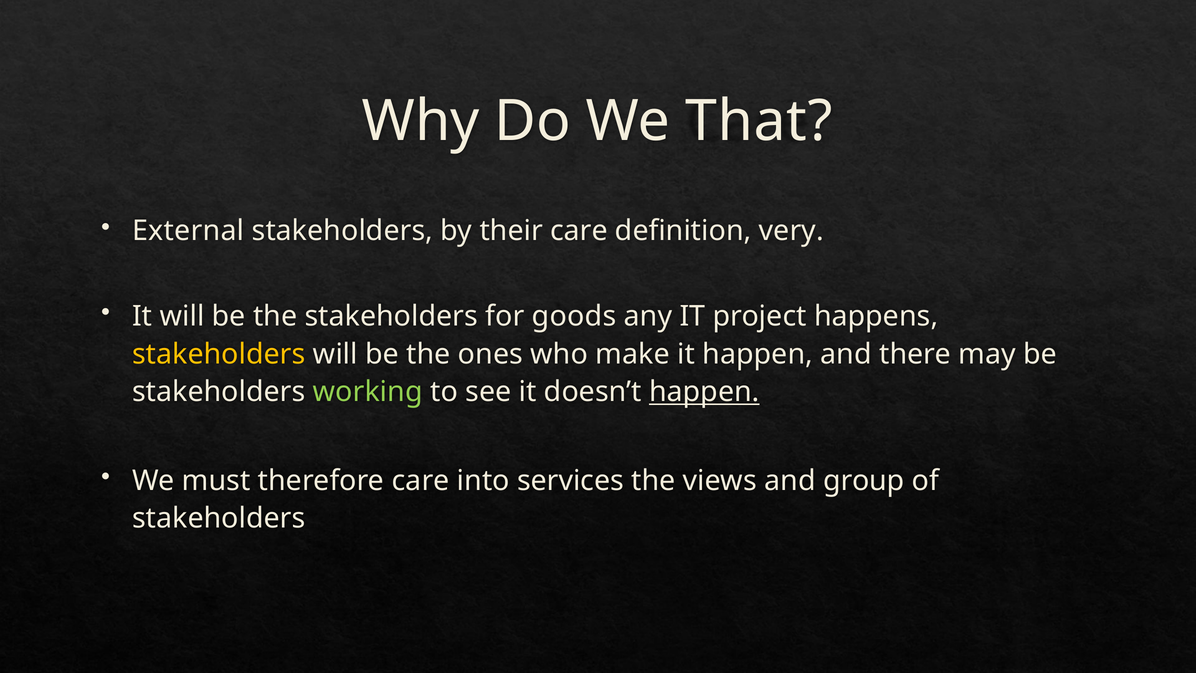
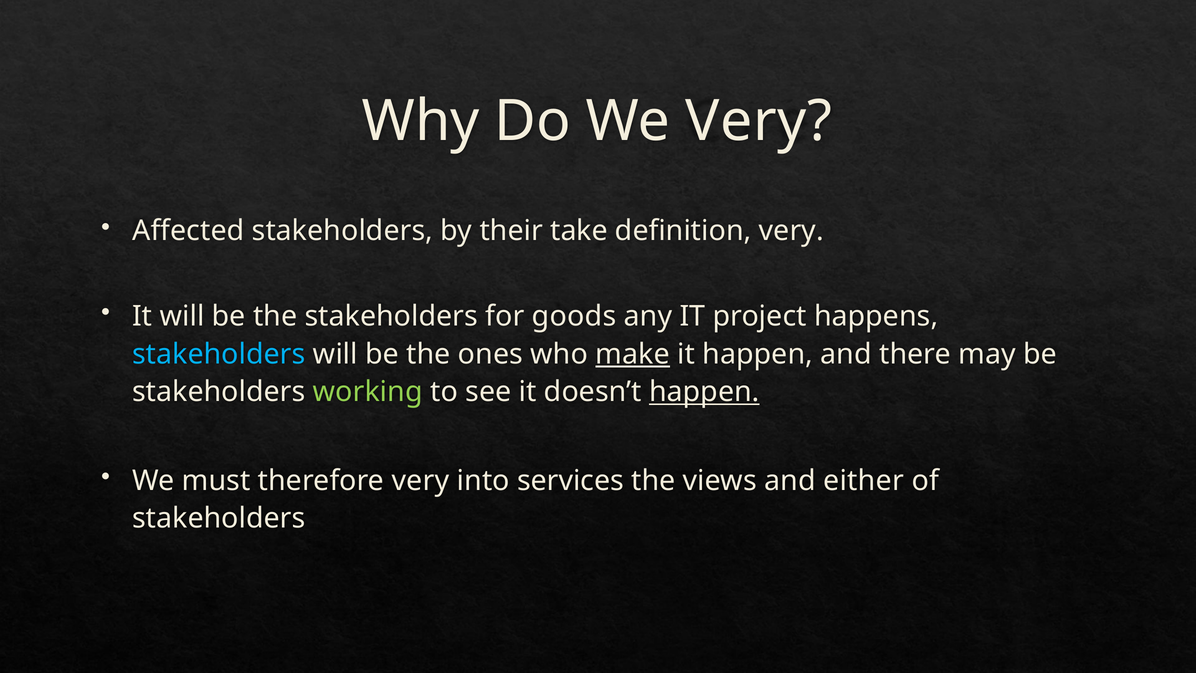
We That: That -> Very
External: External -> Affected
their care: care -> take
stakeholders at (219, 354) colour: yellow -> light blue
make underline: none -> present
therefore care: care -> very
group: group -> either
